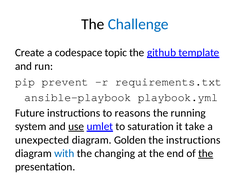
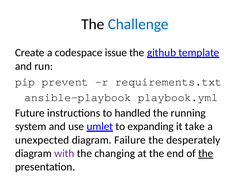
topic: topic -> issue
reasons: reasons -> handled
use underline: present -> none
saturation: saturation -> expanding
Golden: Golden -> Failure
the instructions: instructions -> desperately
with colour: blue -> purple
